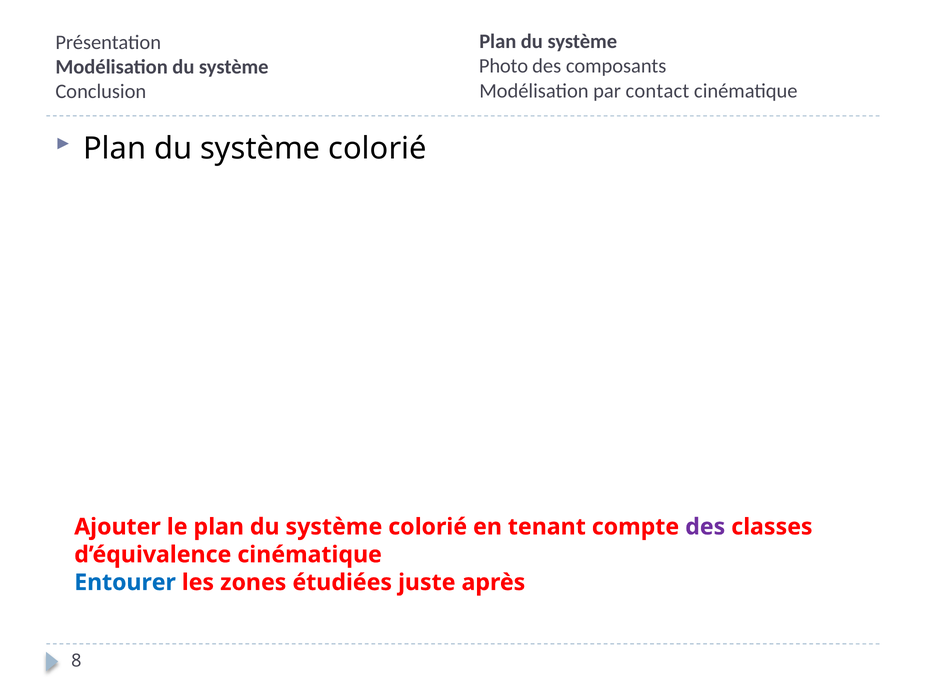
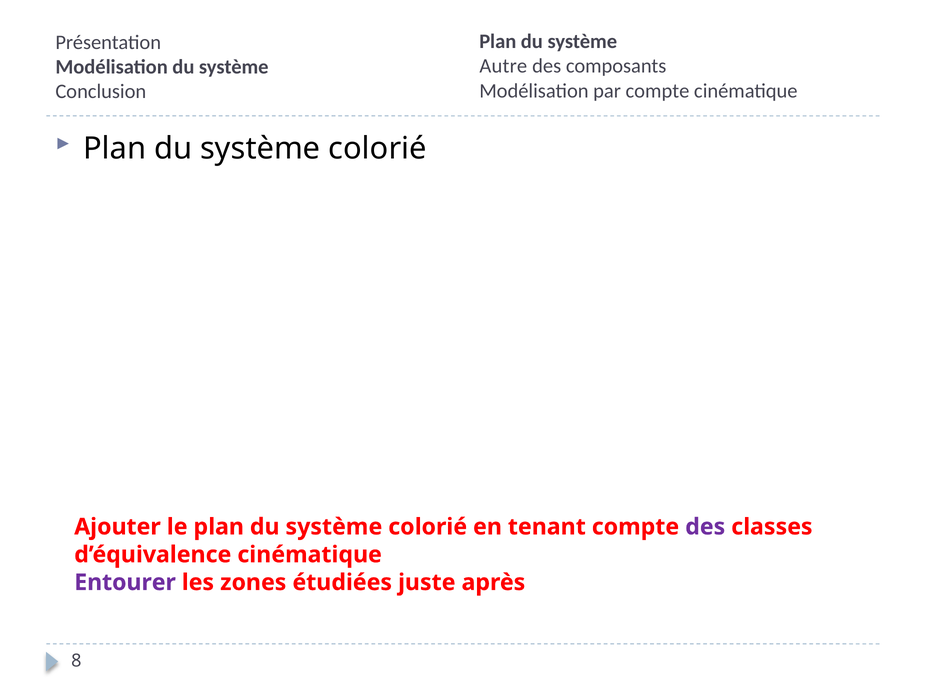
Photo: Photo -> Autre
par contact: contact -> compte
Entourer colour: blue -> purple
